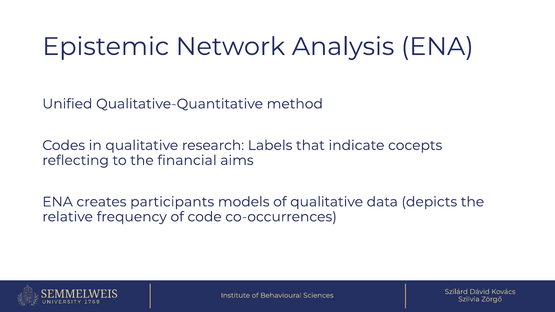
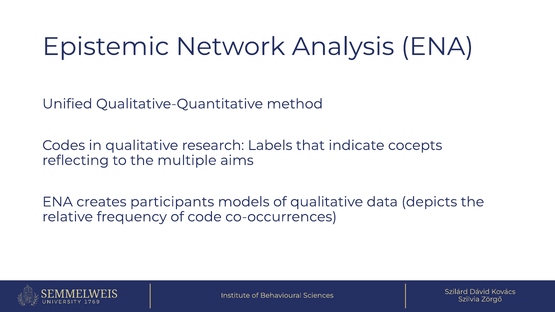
financial: financial -> multiple
